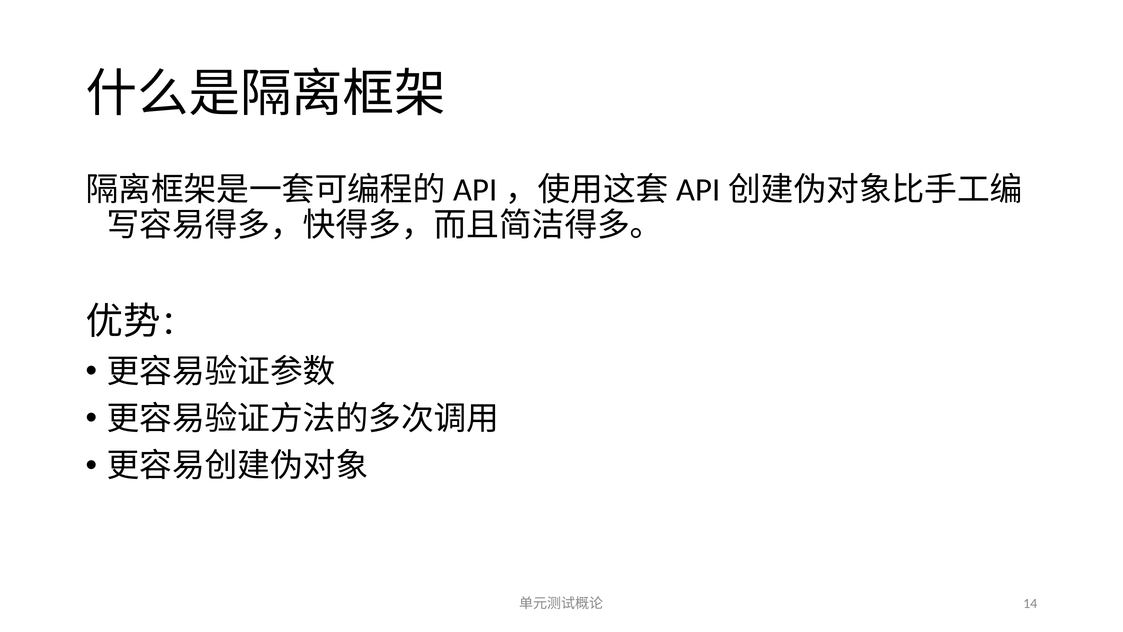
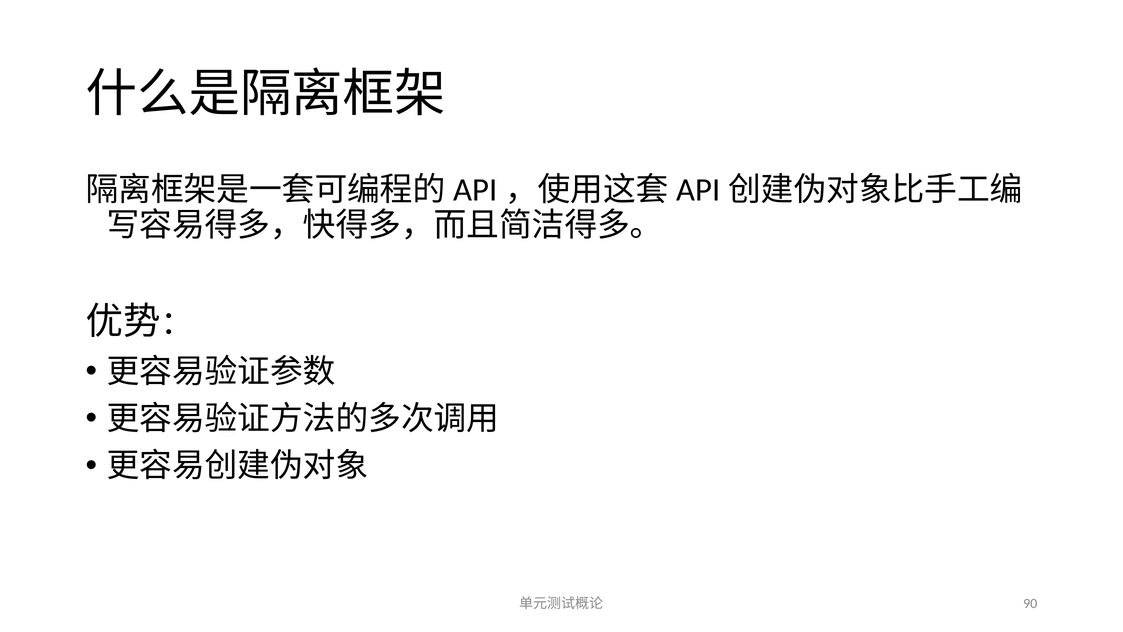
14: 14 -> 90
